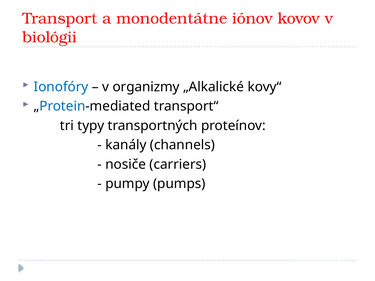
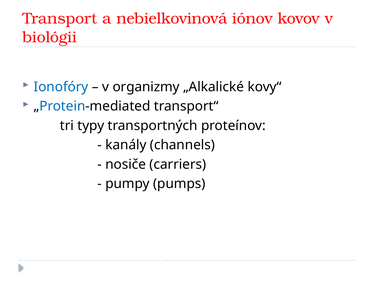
monodentátne: monodentátne -> nebielkovinová
